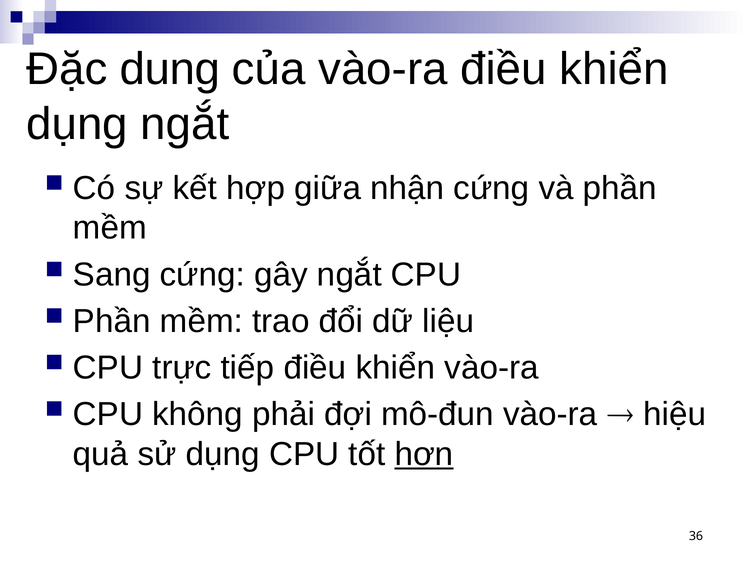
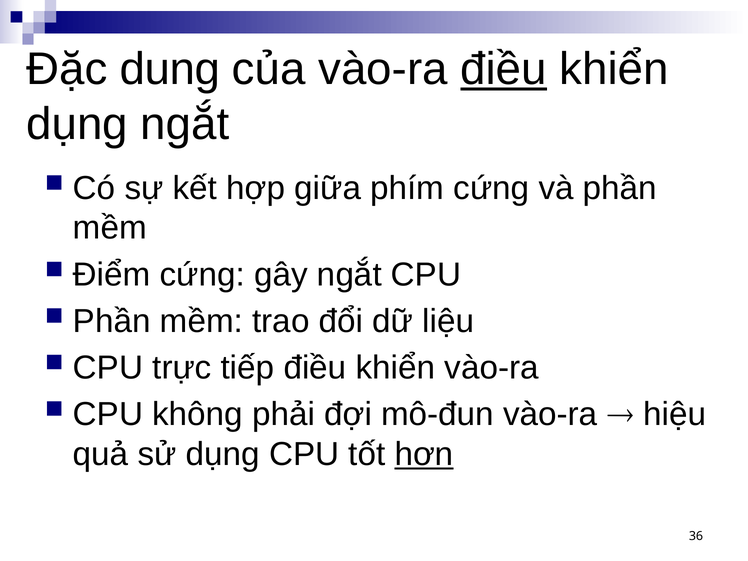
điều at (504, 69) underline: none -> present
nhận: nhận -> phím
Sang: Sang -> Điểm
